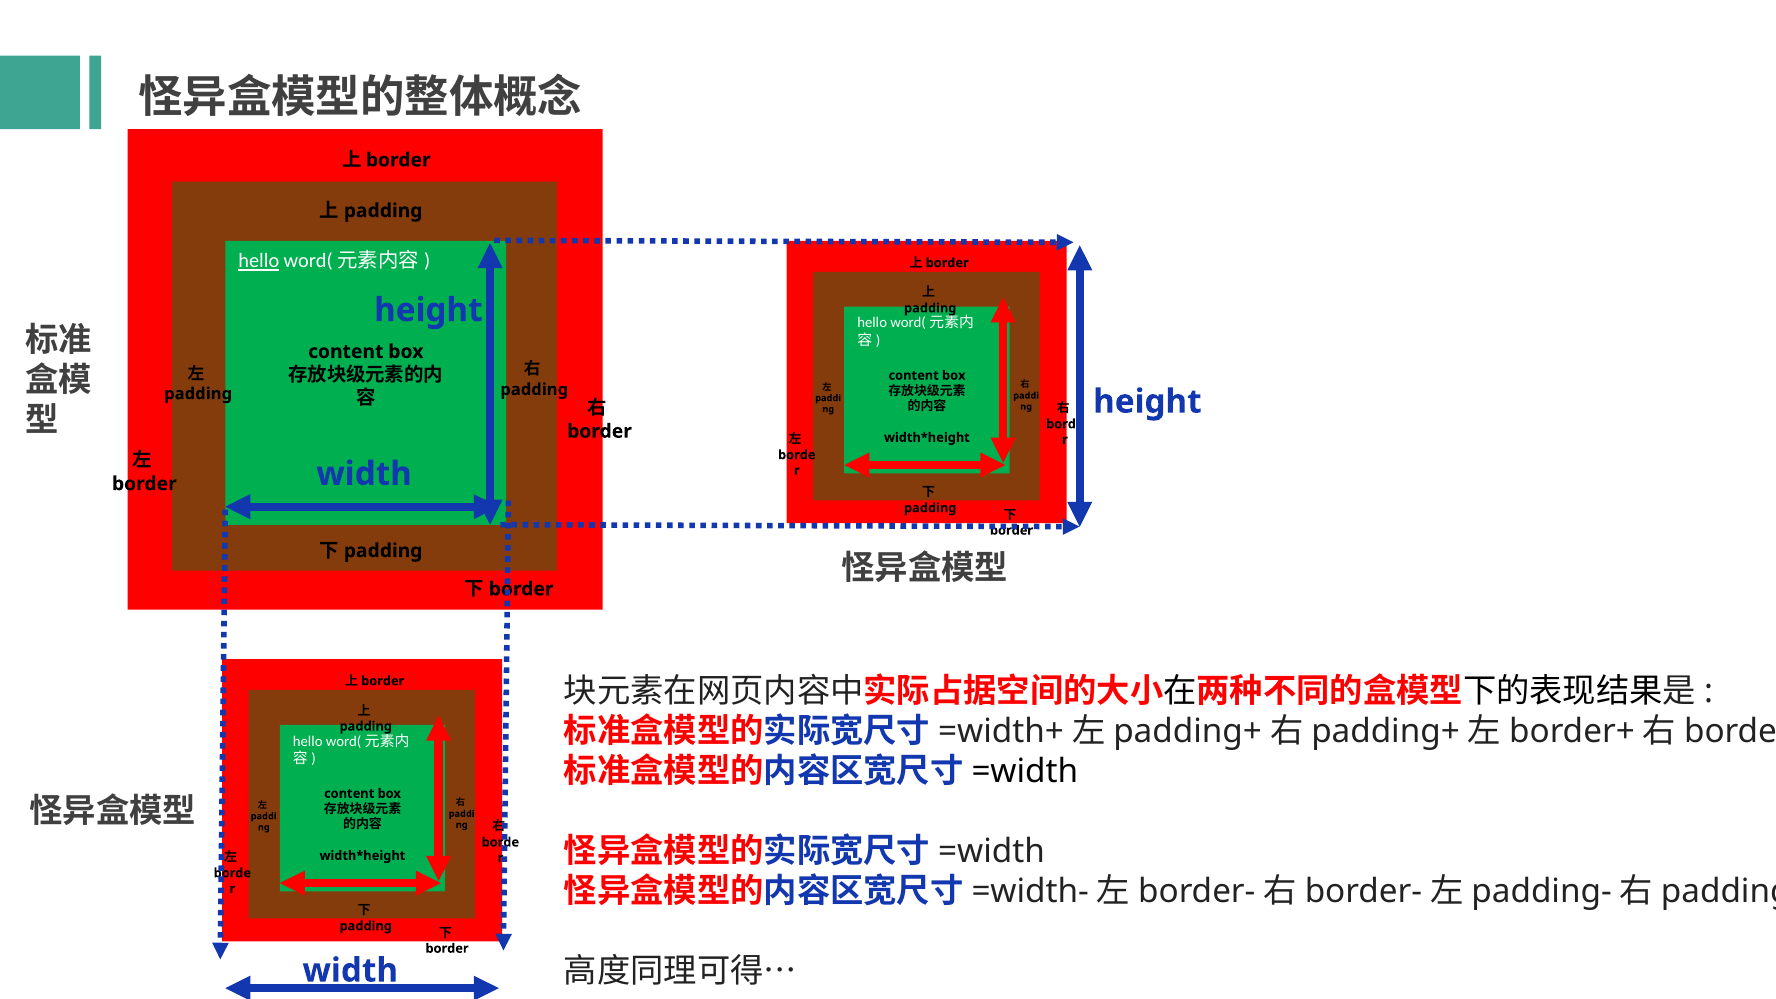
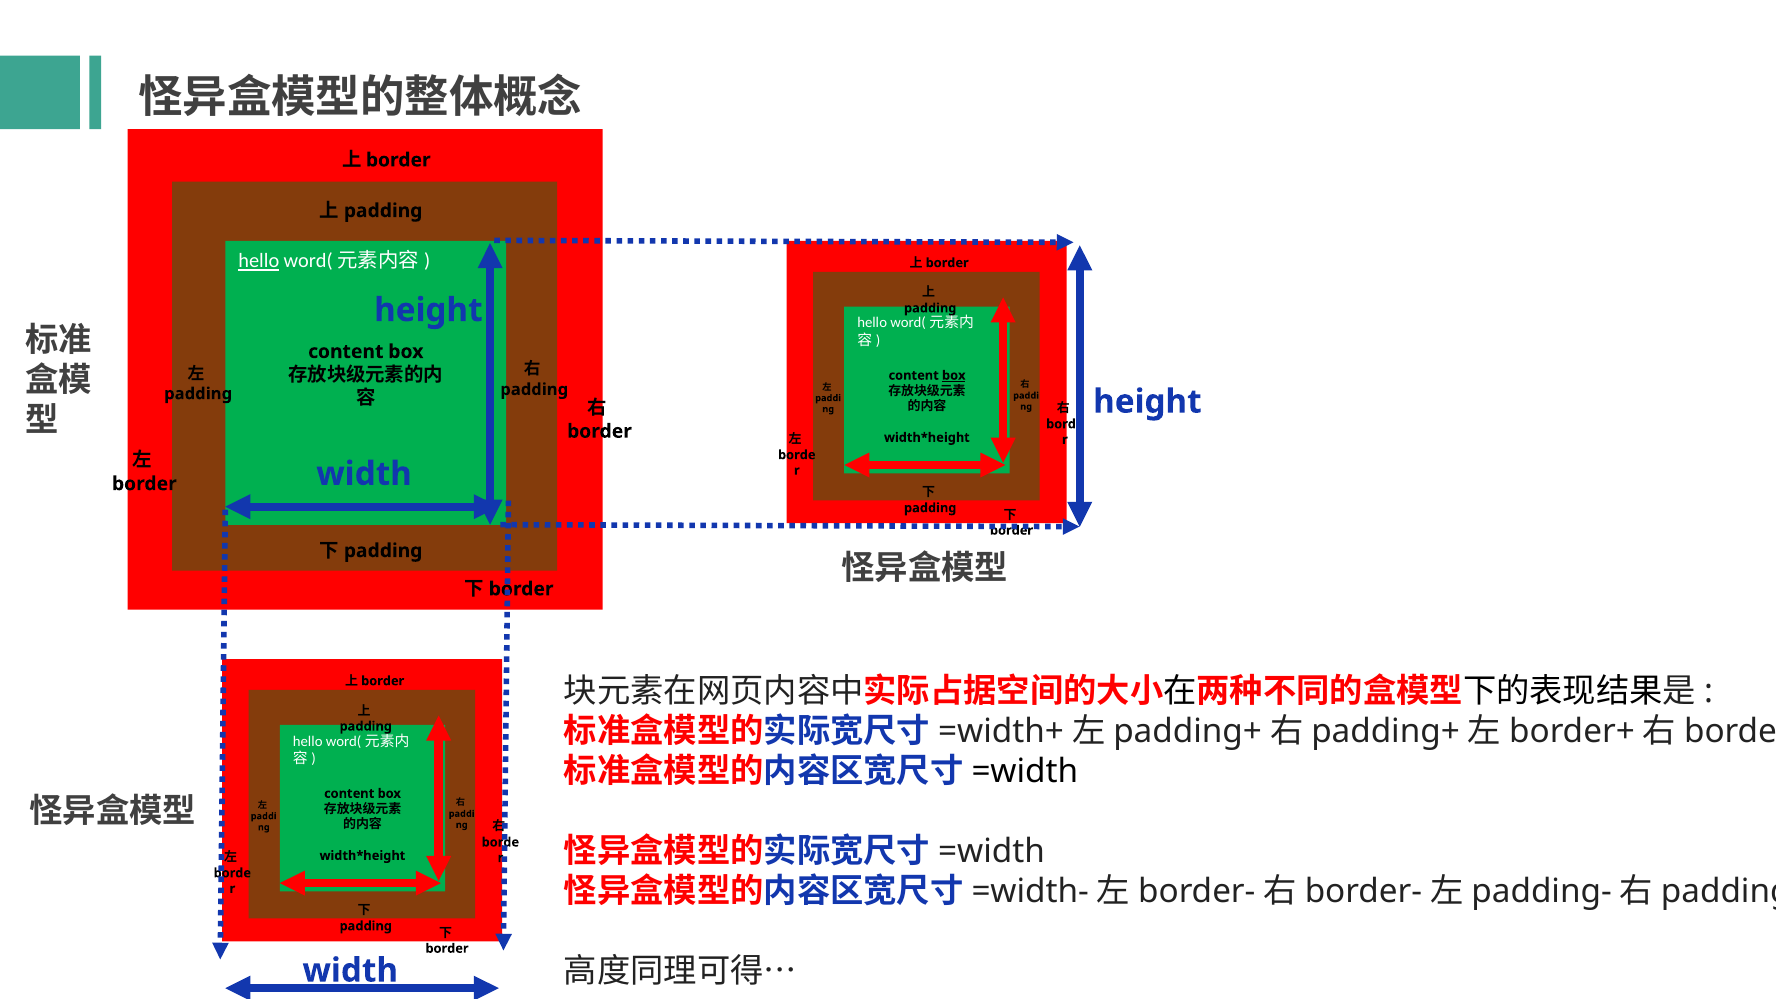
box at (954, 375) underline: none -> present
